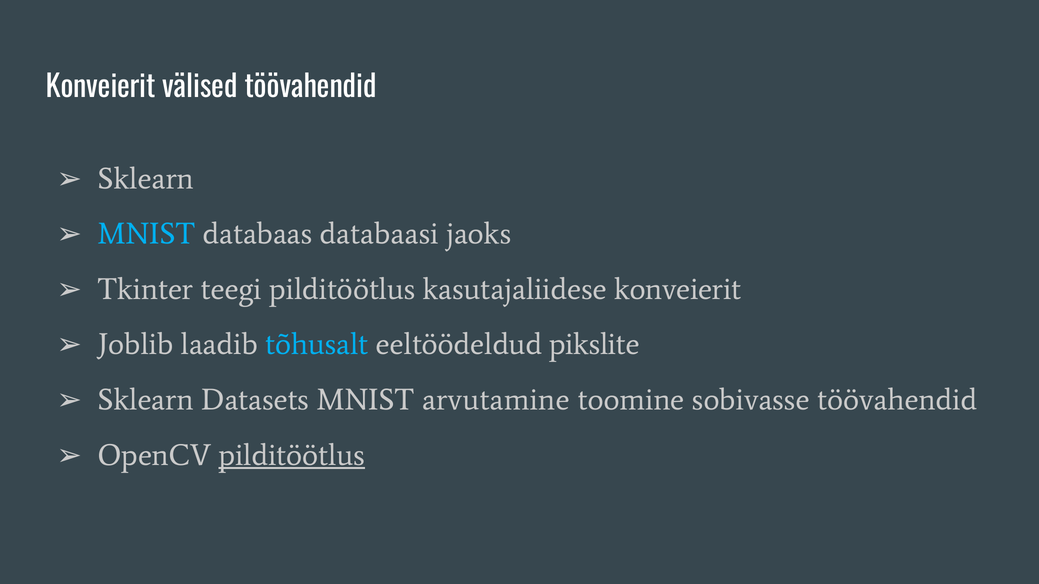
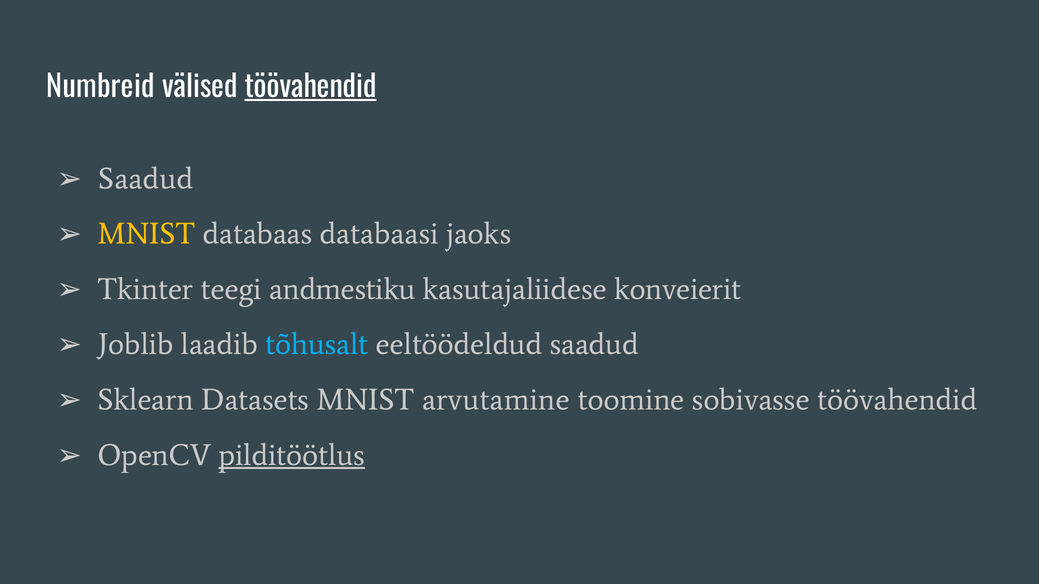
Konveierit at (101, 87): Konveierit -> Numbreid
töövahendid at (311, 87) underline: none -> present
Sklearn at (146, 179): Sklearn -> Saadud
MNIST at (146, 234) colour: light blue -> yellow
teegi pilditöötlus: pilditöötlus -> andmestiku
eeltöödeldud pikslite: pikslite -> saadud
